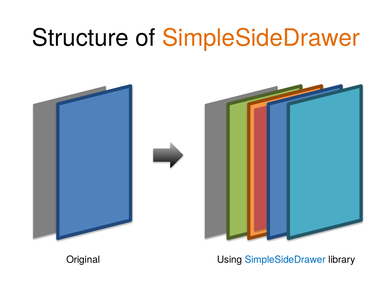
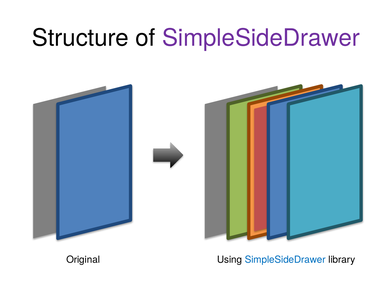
SimpleSideDrawer at (261, 38) colour: orange -> purple
